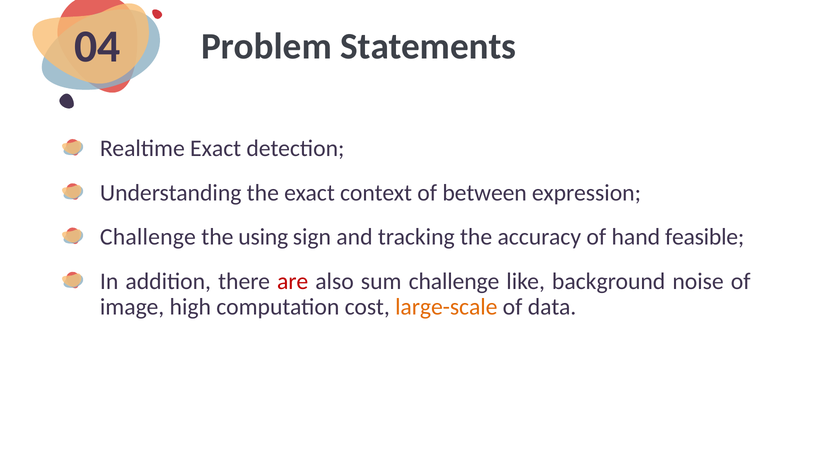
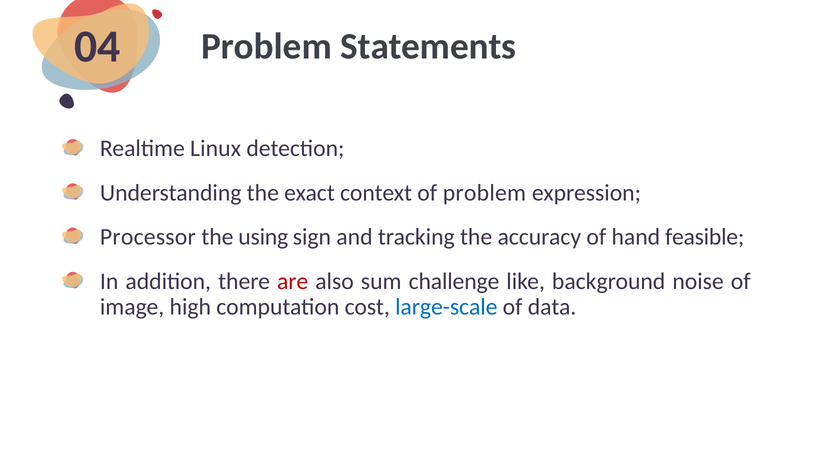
Realtime Exact: Exact -> Linux
of between: between -> problem
Challenge at (148, 237): Challenge -> Processor
large-scale colour: orange -> blue
